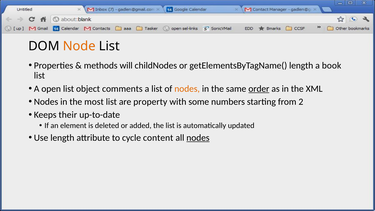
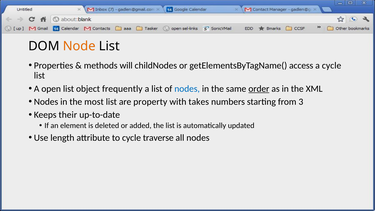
getElementsByTagName( length: length -> access
a book: book -> cycle
comments: comments -> frequently
nodes at (187, 89) colour: orange -> blue
some: some -> takes
2: 2 -> 3
content: content -> traverse
nodes at (198, 138) underline: present -> none
